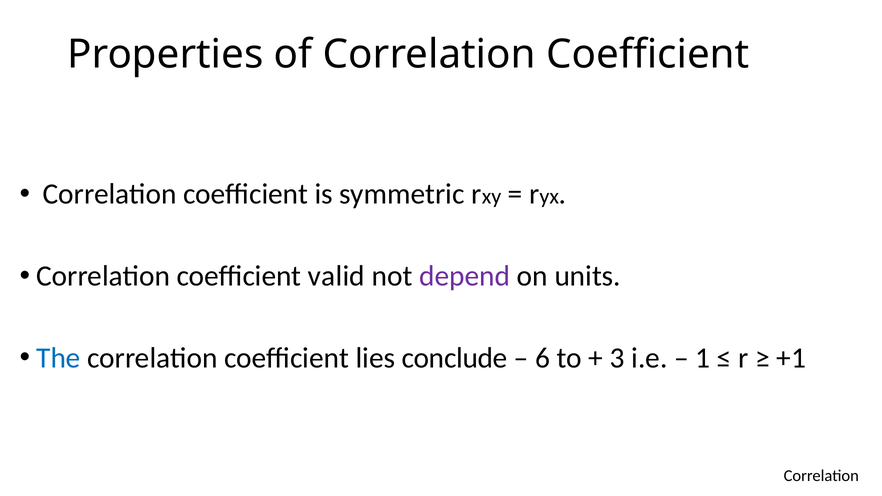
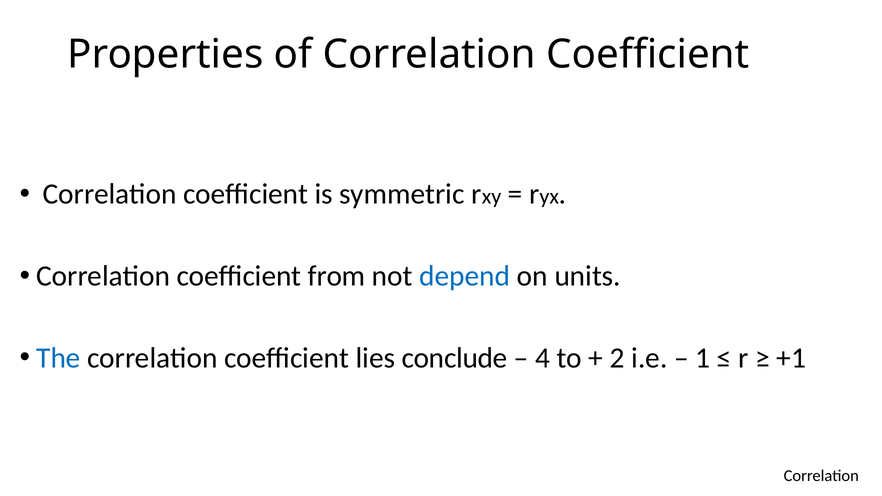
valid: valid -> from
depend colour: purple -> blue
6: 6 -> 4
3: 3 -> 2
